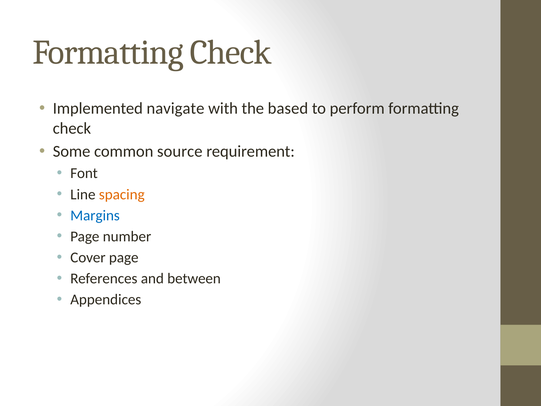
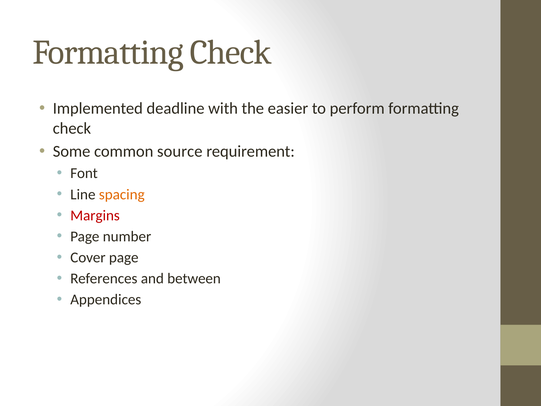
navigate: navigate -> deadline
based: based -> easier
Margins colour: blue -> red
